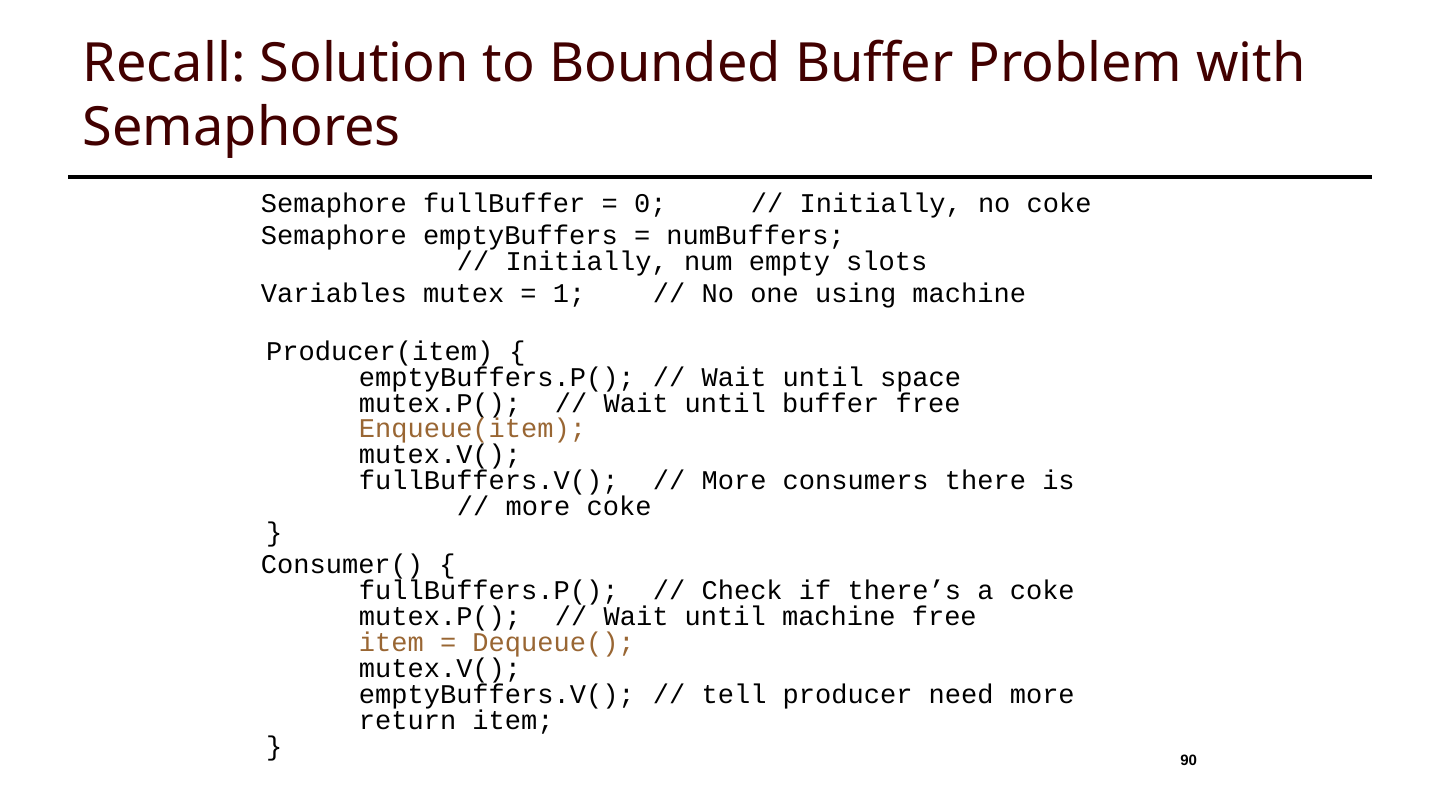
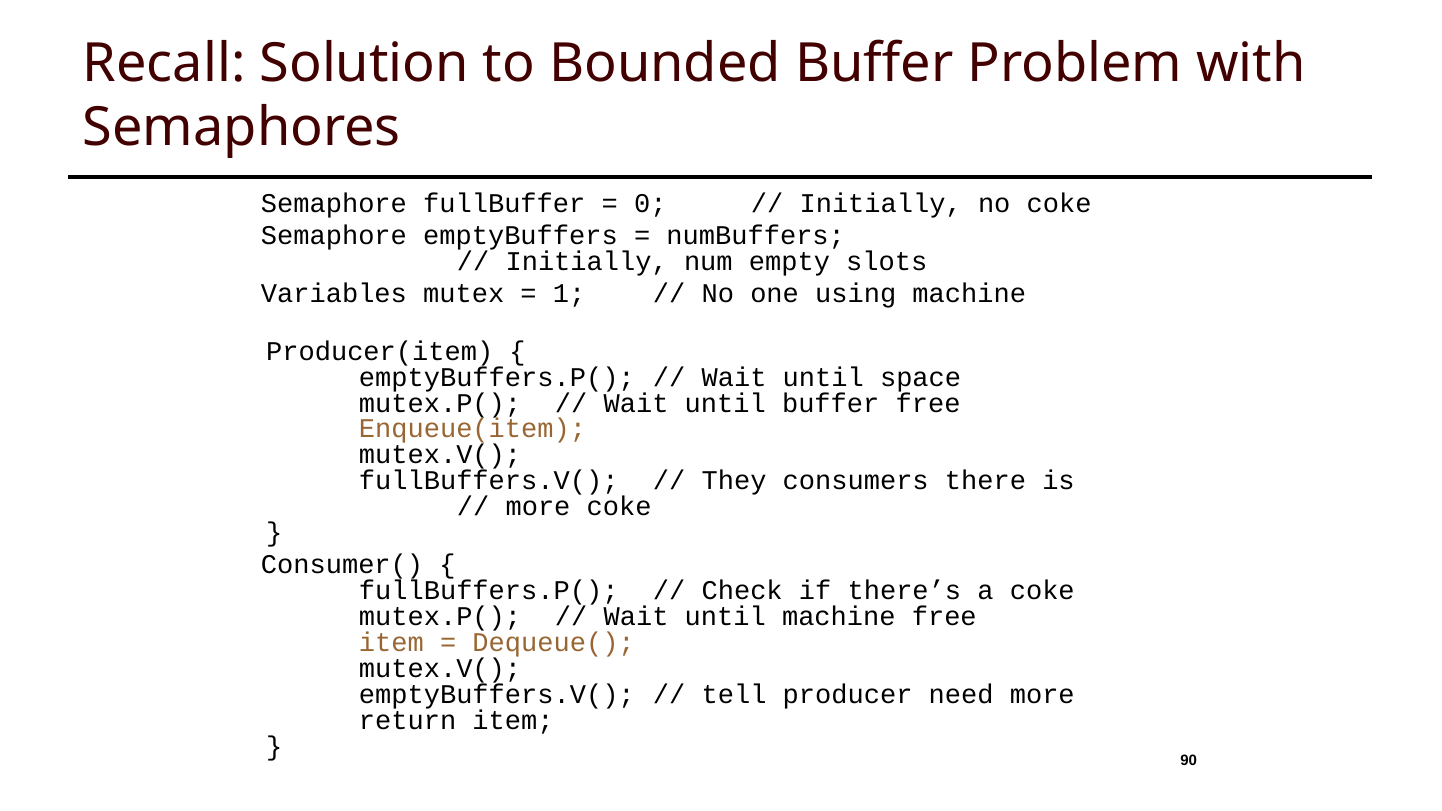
More at (734, 481): More -> They
